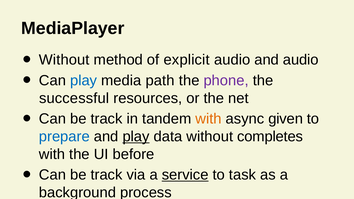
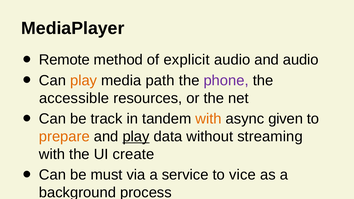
Without at (64, 60): Without -> Remote
play at (84, 81) colour: blue -> orange
successful: successful -> accessible
prepare colour: blue -> orange
completes: completes -> streaming
before: before -> create
track at (107, 175): track -> must
service underline: present -> none
task: task -> vice
